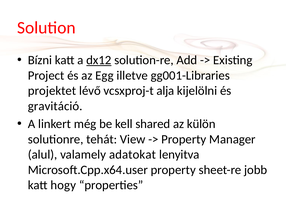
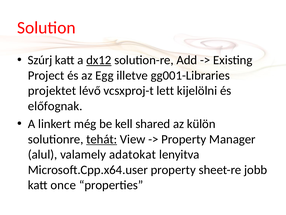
Bízni: Bízni -> Szúrj
alja: alja -> lett
gravitáció: gravitáció -> előfognak
tehát underline: none -> present
hogy: hogy -> once
